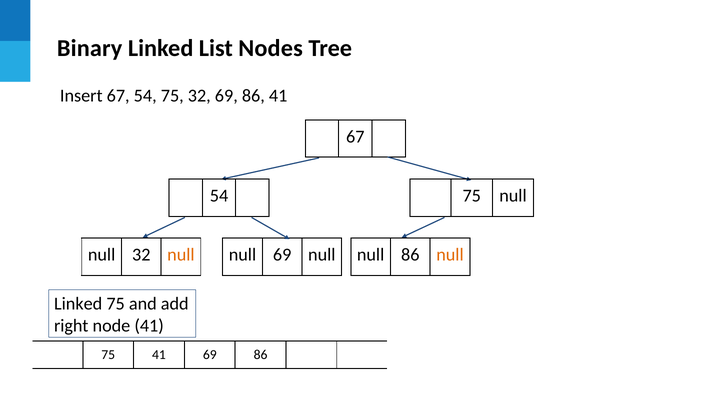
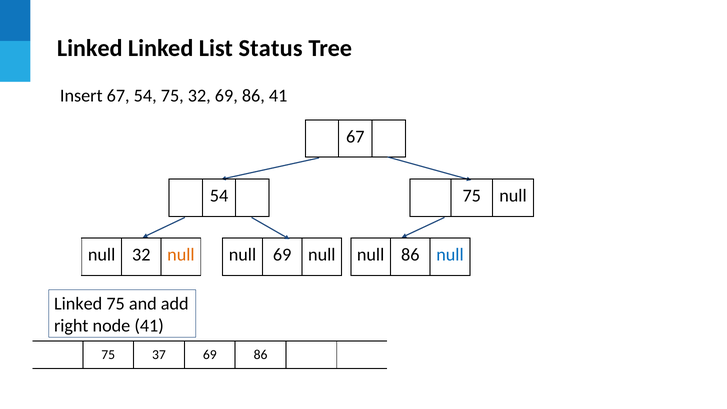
Binary at (90, 48): Binary -> Linked
Nodes: Nodes -> Status
null at (450, 255) colour: orange -> blue
75 41: 41 -> 37
